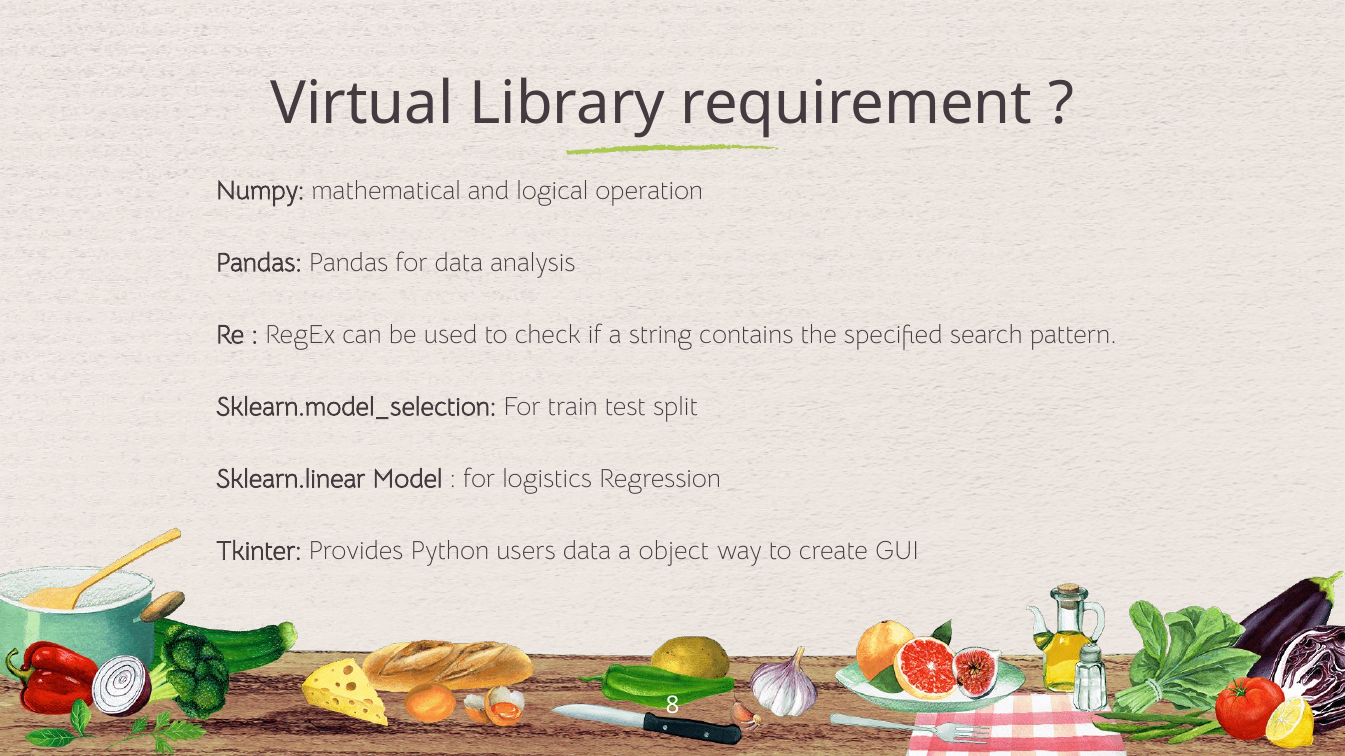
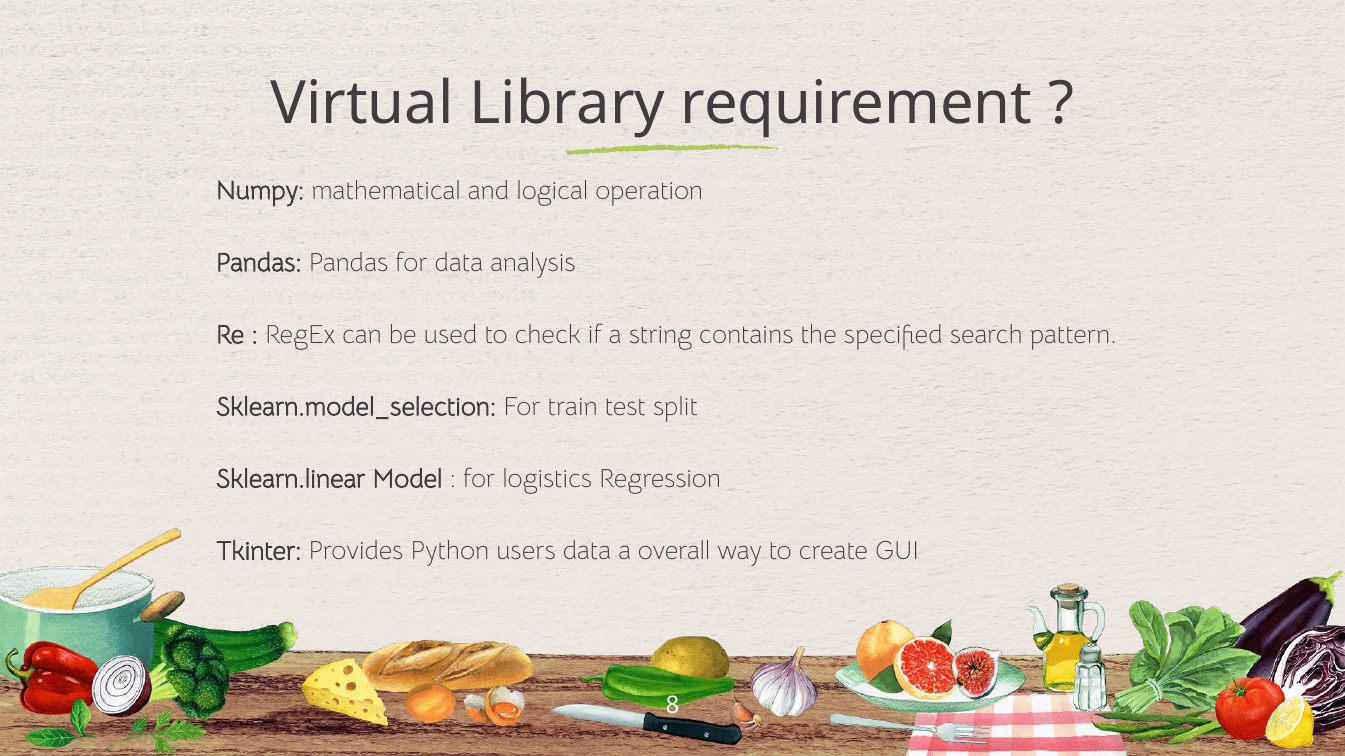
object: object -> overall
